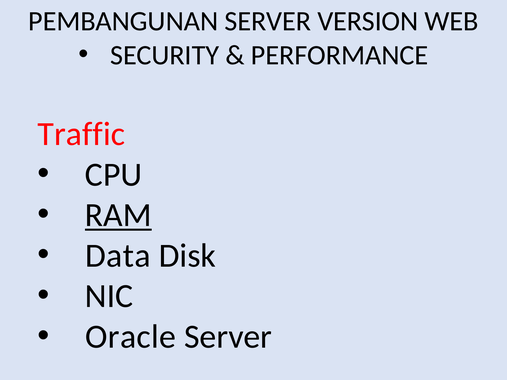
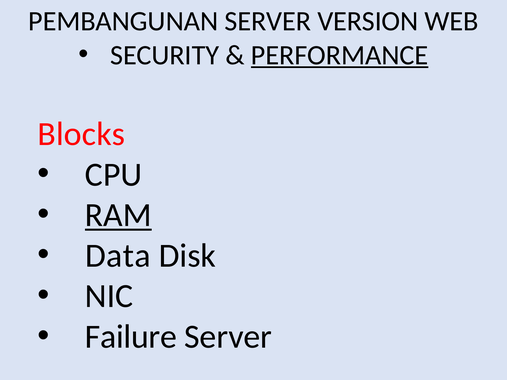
PERFORMANCE underline: none -> present
Traffic: Traffic -> Blocks
Oracle: Oracle -> Failure
